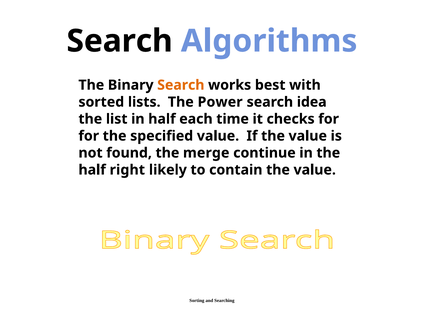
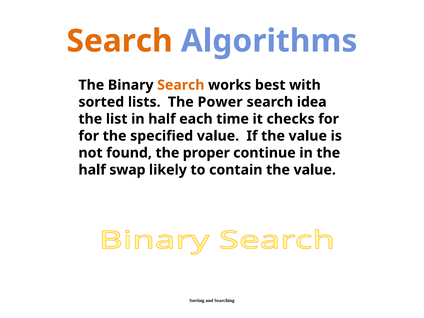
Search at (120, 41) colour: black -> orange
merge: merge -> proper
right: right -> swap
